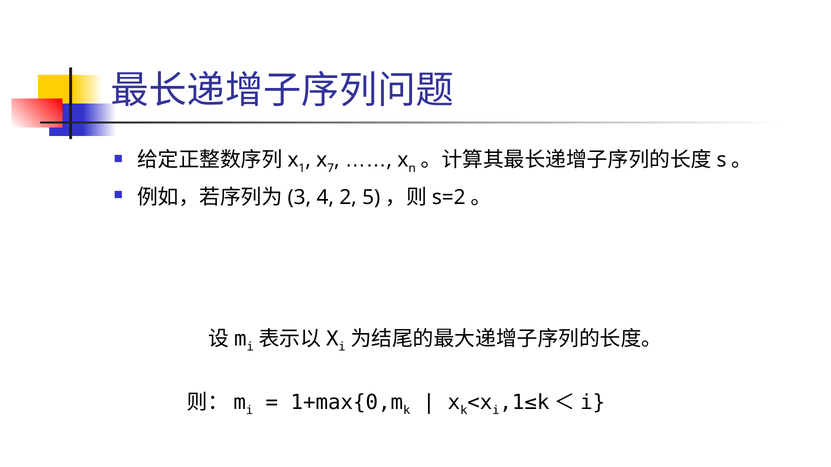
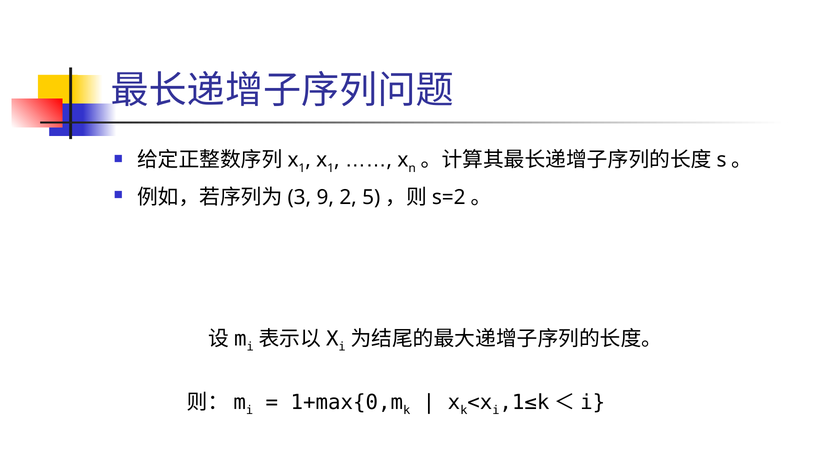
7 at (331, 168): 7 -> 1
4: 4 -> 9
